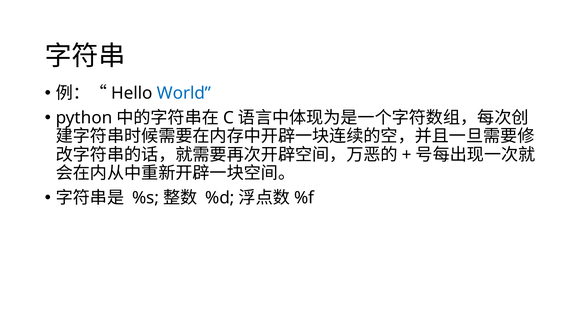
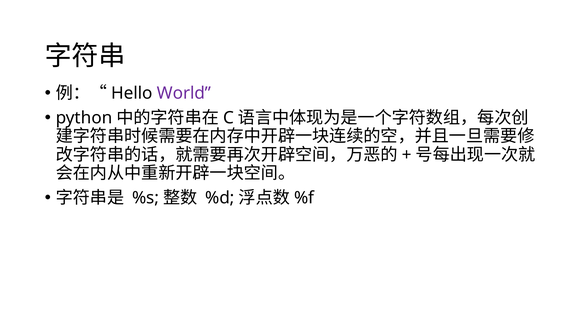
World colour: blue -> purple
